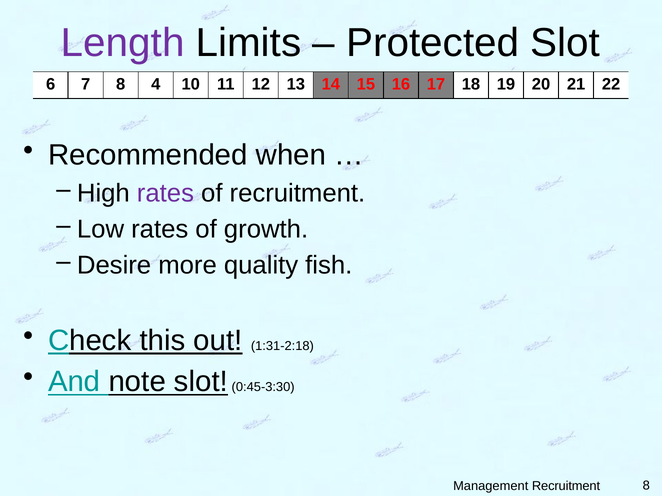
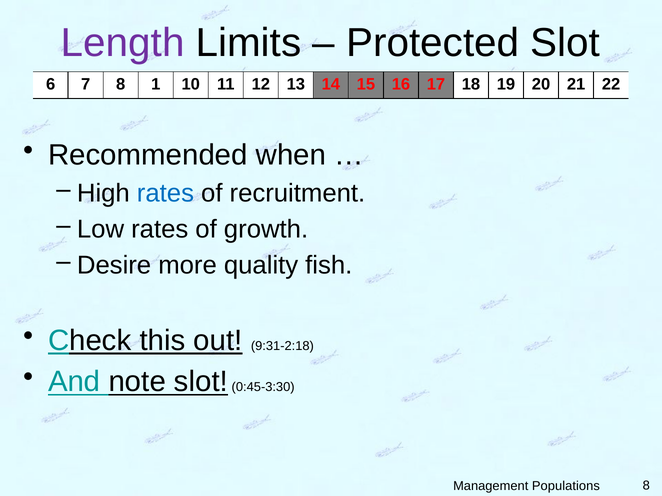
4: 4 -> 1
rates at (165, 193) colour: purple -> blue
1:31-2:18: 1:31-2:18 -> 9:31-2:18
Management Recruitment: Recruitment -> Populations
